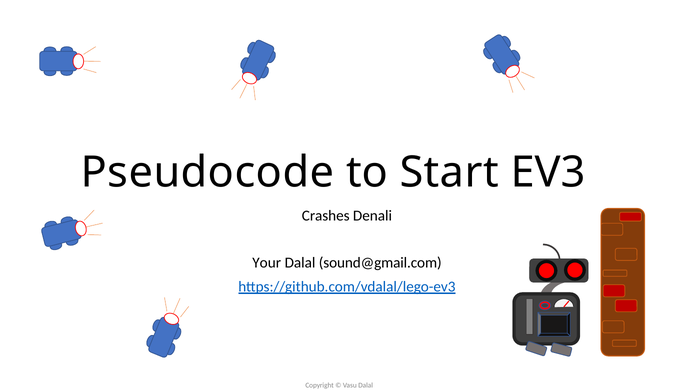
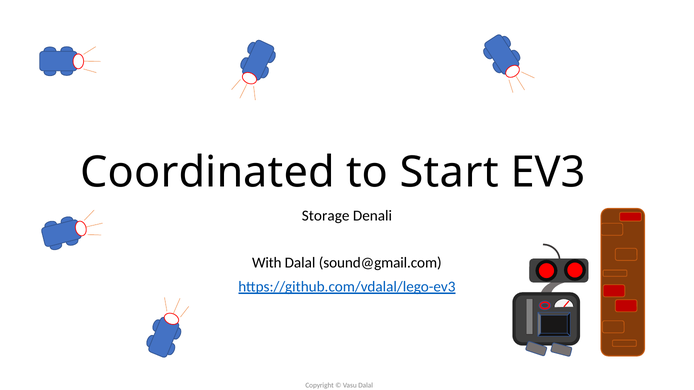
Pseudocode: Pseudocode -> Coordinated
Crashes: Crashes -> Storage
Your: Your -> With
